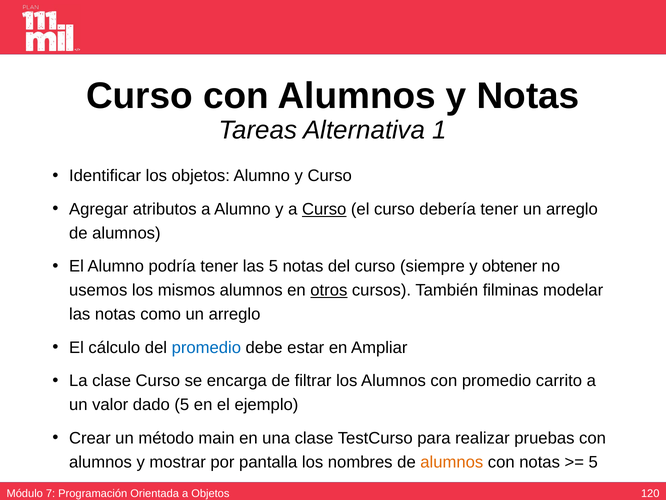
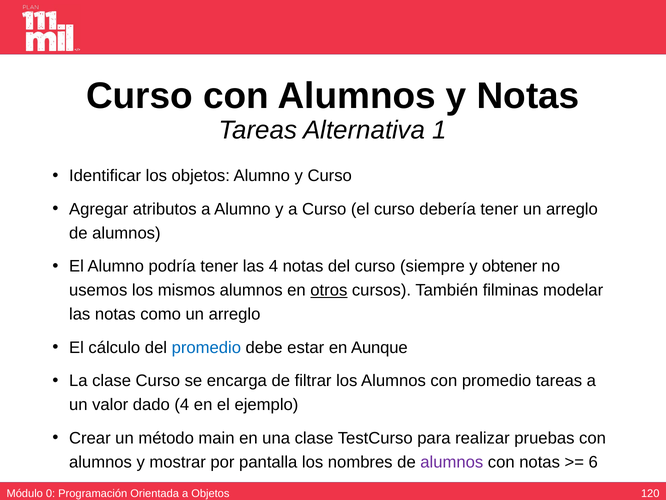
Curso at (324, 209) underline: present -> none
las 5: 5 -> 4
Ampliar: Ampliar -> Aunque
promedio carrito: carrito -> tareas
dado 5: 5 -> 4
alumnos at (452, 462) colour: orange -> purple
5 at (593, 462): 5 -> 6
7: 7 -> 0
